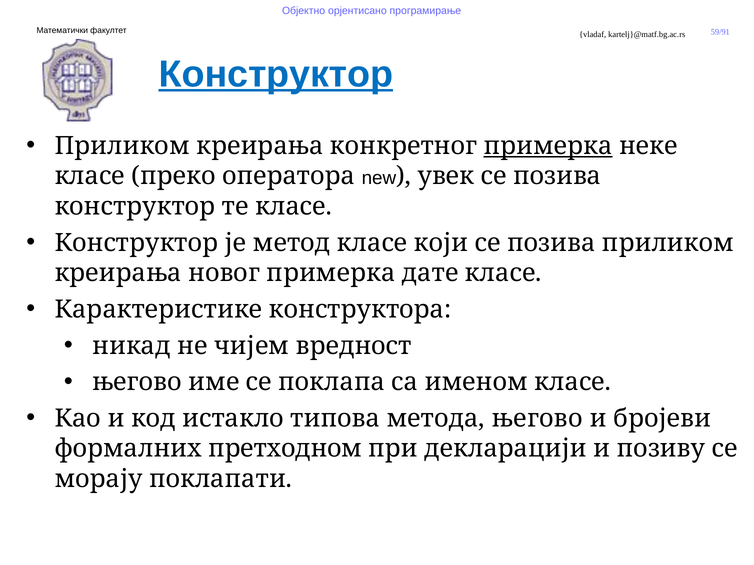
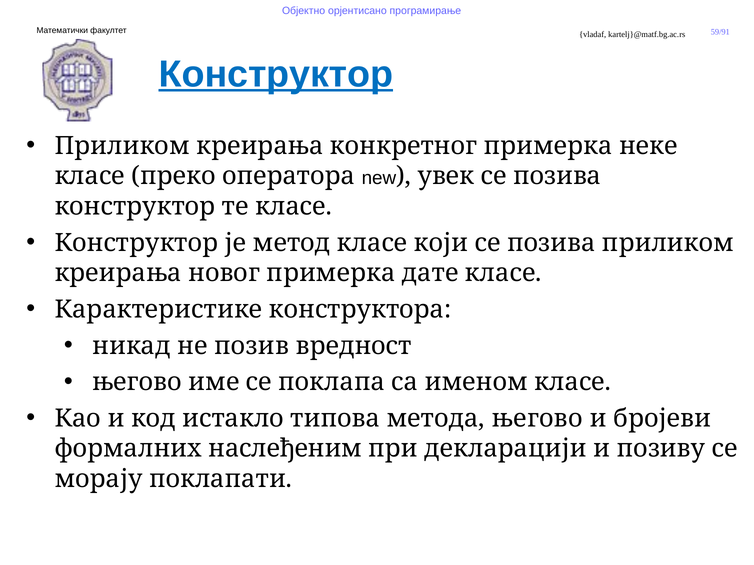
примерка at (548, 146) underline: present -> none
чијем: чијем -> позив
претходном: претходном -> наслеђеним
